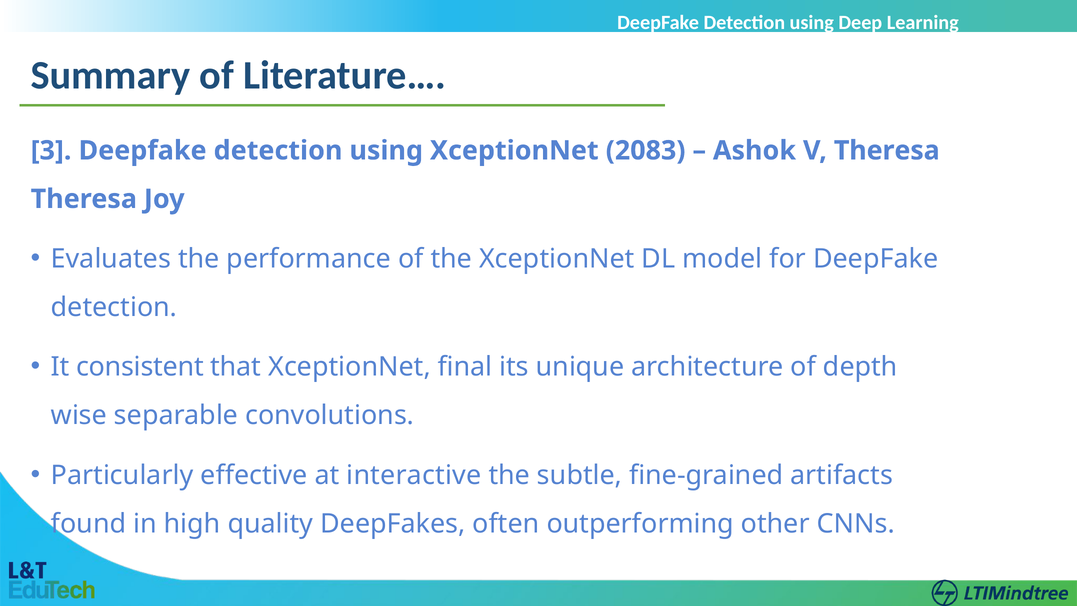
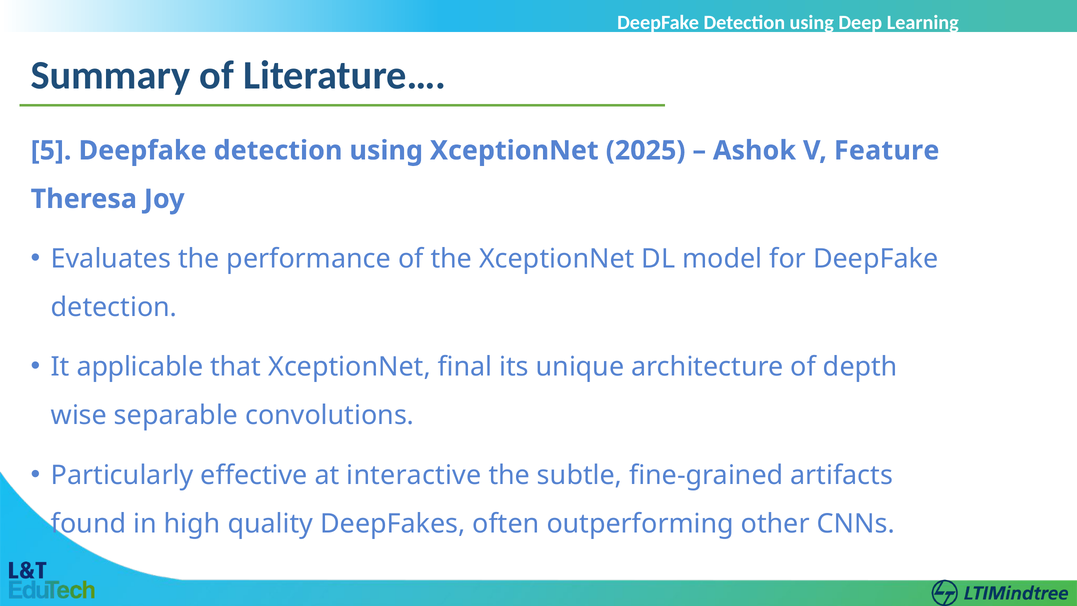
3: 3 -> 5
2083: 2083 -> 2025
V Theresa: Theresa -> Feature
consistent: consistent -> applicable
